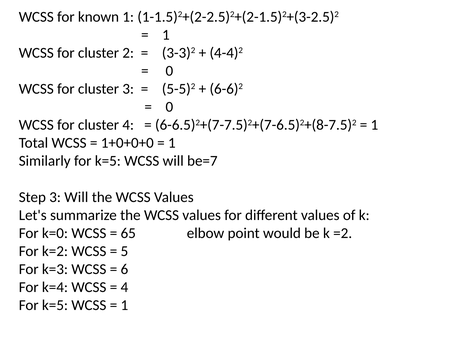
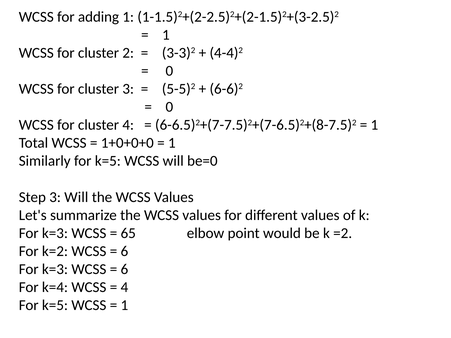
known: known -> adding
be=7: be=7 -> be=0
k=0 at (55, 233): k=0 -> k=3
5 at (124, 251): 5 -> 6
